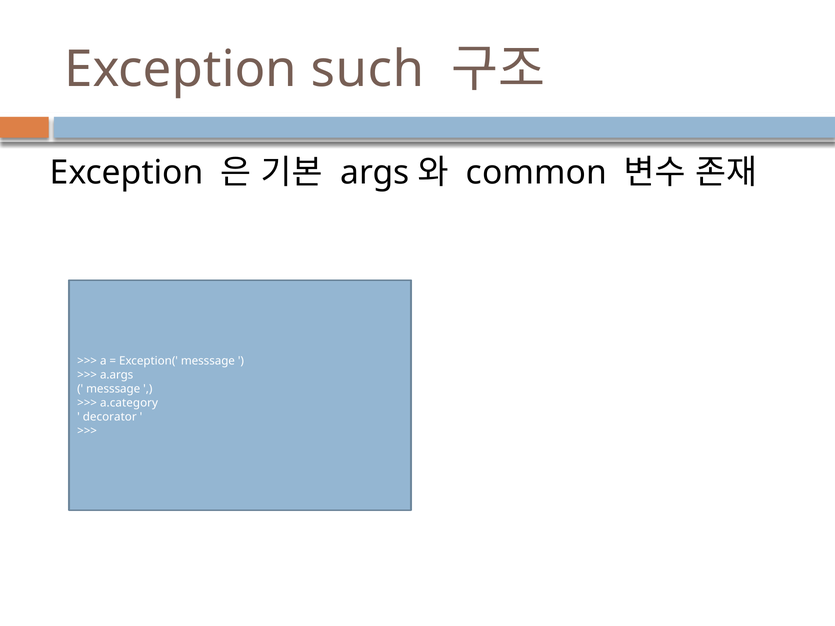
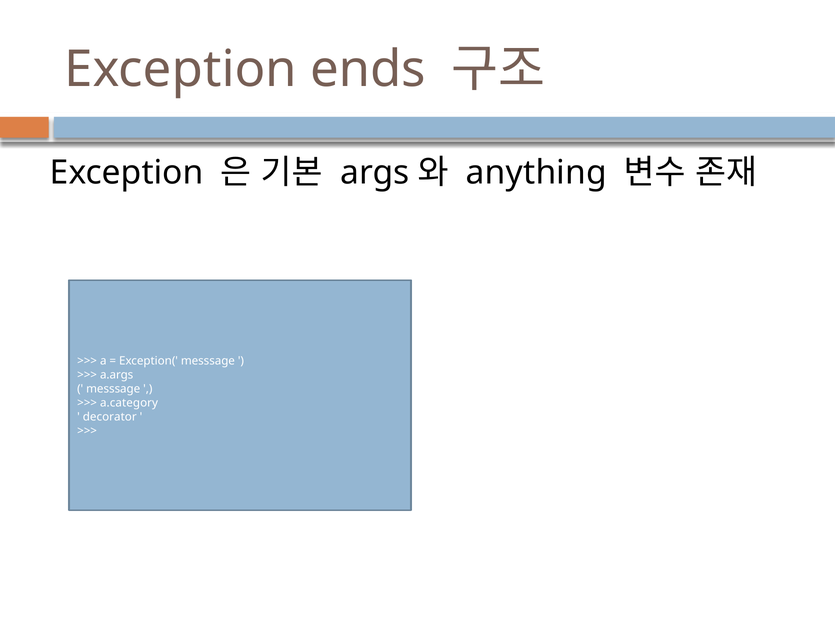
such: such -> ends
common: common -> anything
